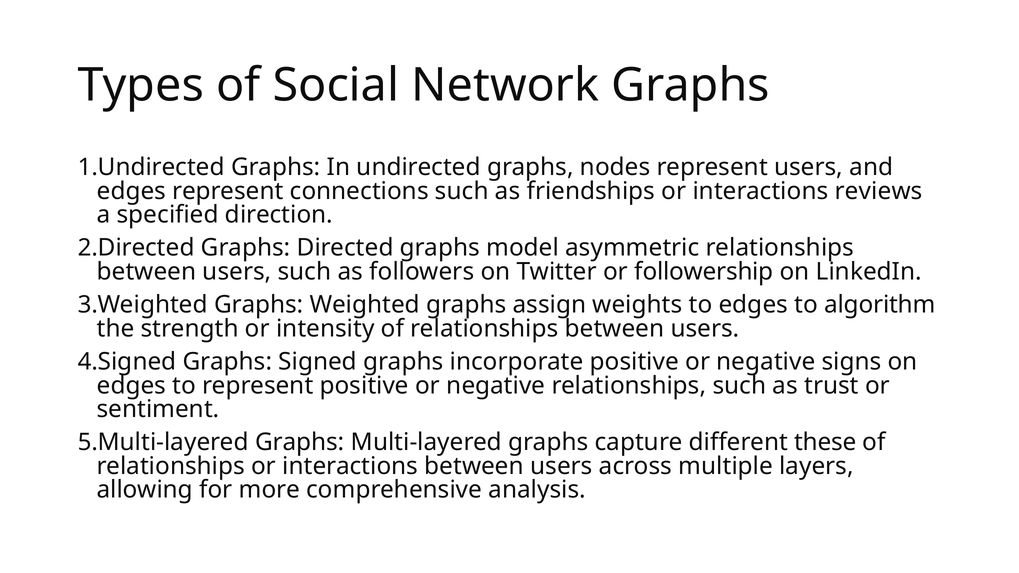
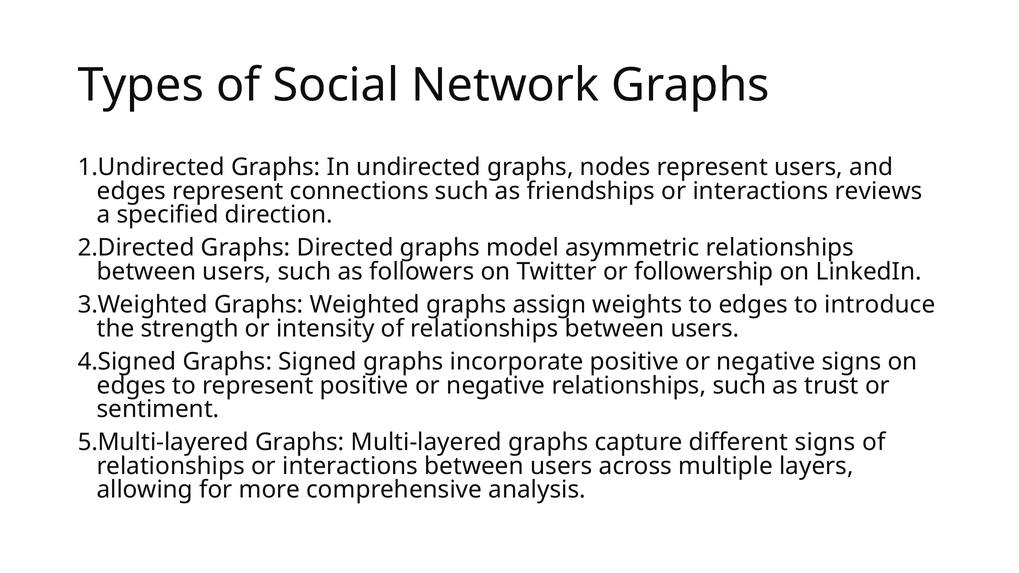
algorithm: algorithm -> introduce
different these: these -> signs
